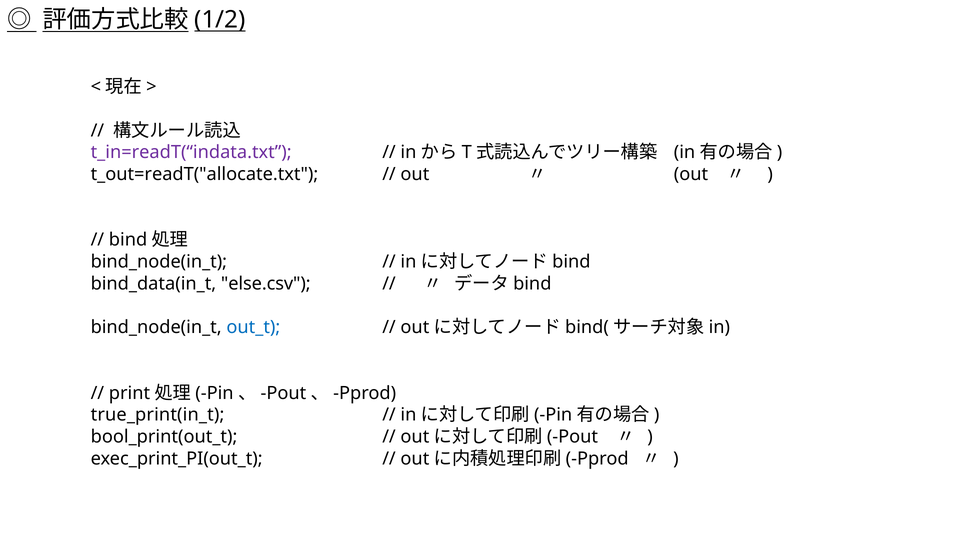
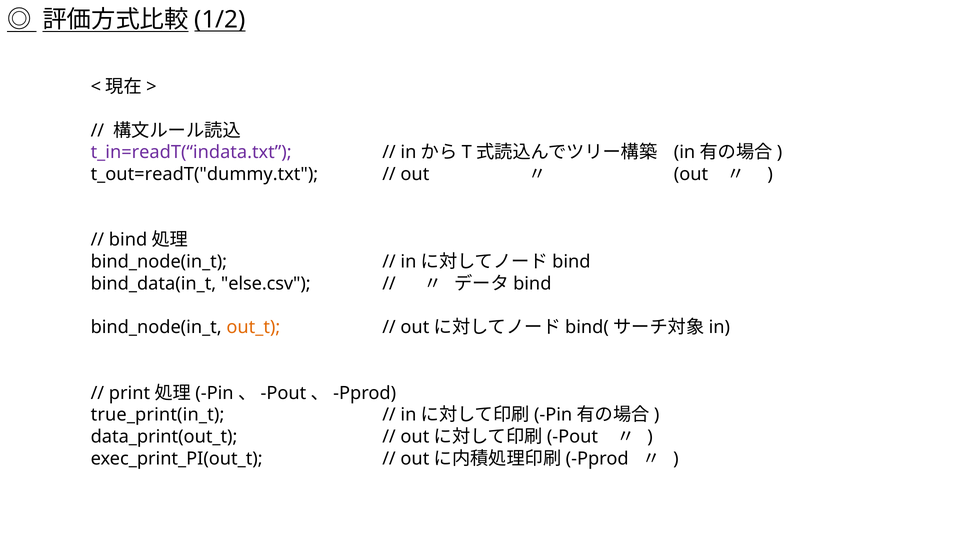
t_out=readT("allocate.txt: t_out=readT("allocate.txt -> t_out=readT("dummy.txt
out_t colour: blue -> orange
bool_print(out_t: bool_print(out_t -> data_print(out_t
